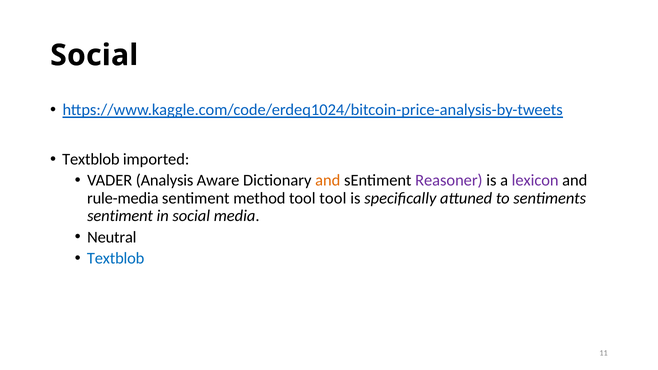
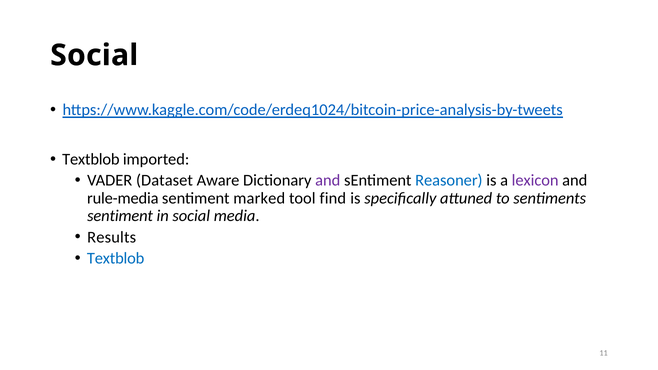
Analysis: Analysis -> Dataset
and at (328, 181) colour: orange -> purple
Reasoner colour: purple -> blue
method: method -> marked
tool tool: tool -> find
Neutral: Neutral -> Results
